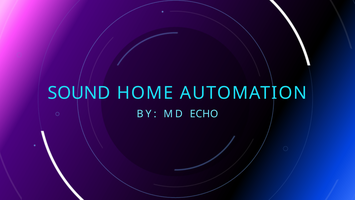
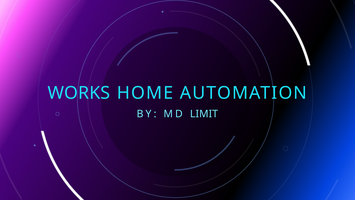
SOUND: SOUND -> WORKS
ECHO: ECHO -> LIMIT
